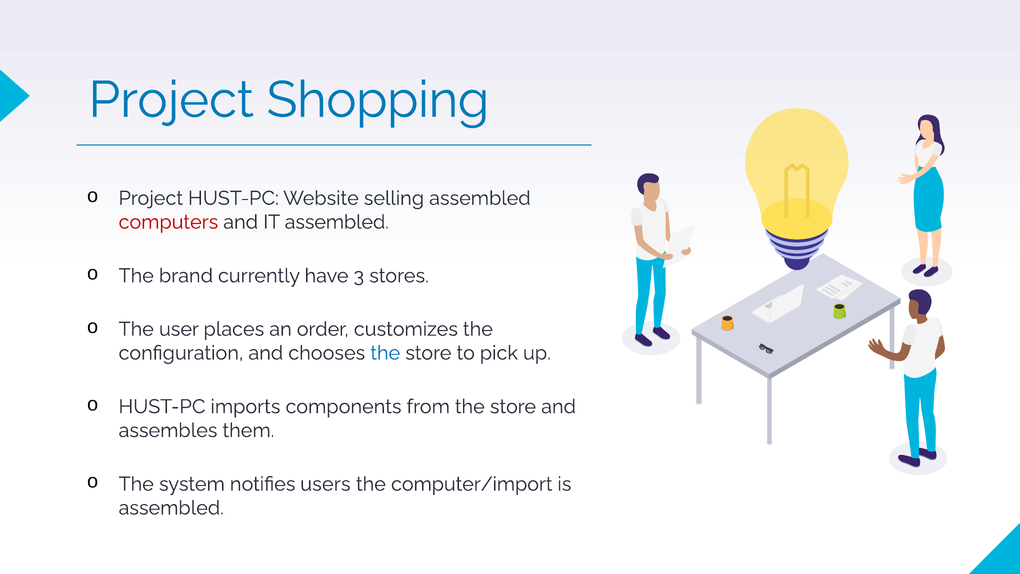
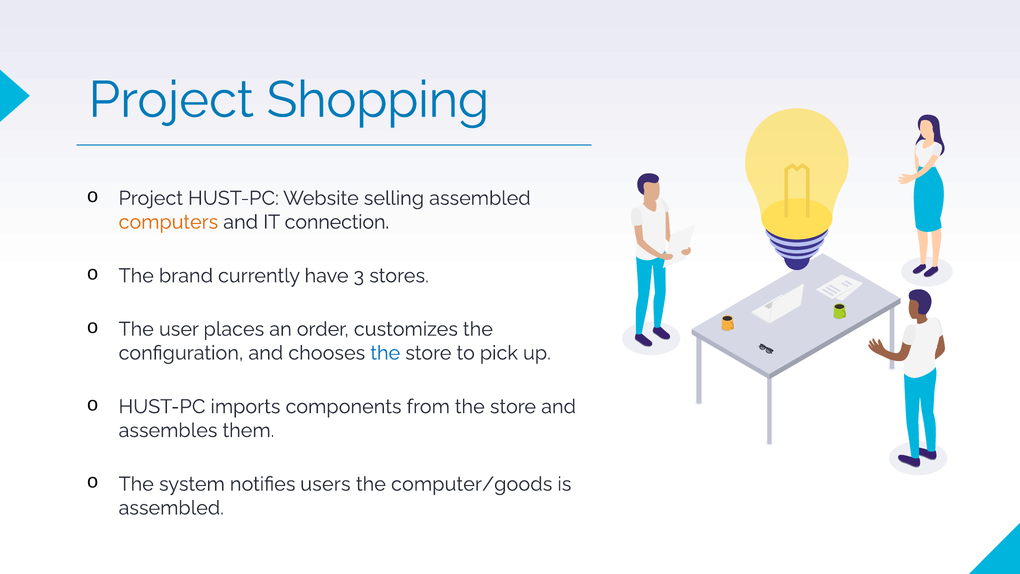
computers colour: red -> orange
IT assembled: assembled -> connection
computer/import: computer/import -> computer/goods
